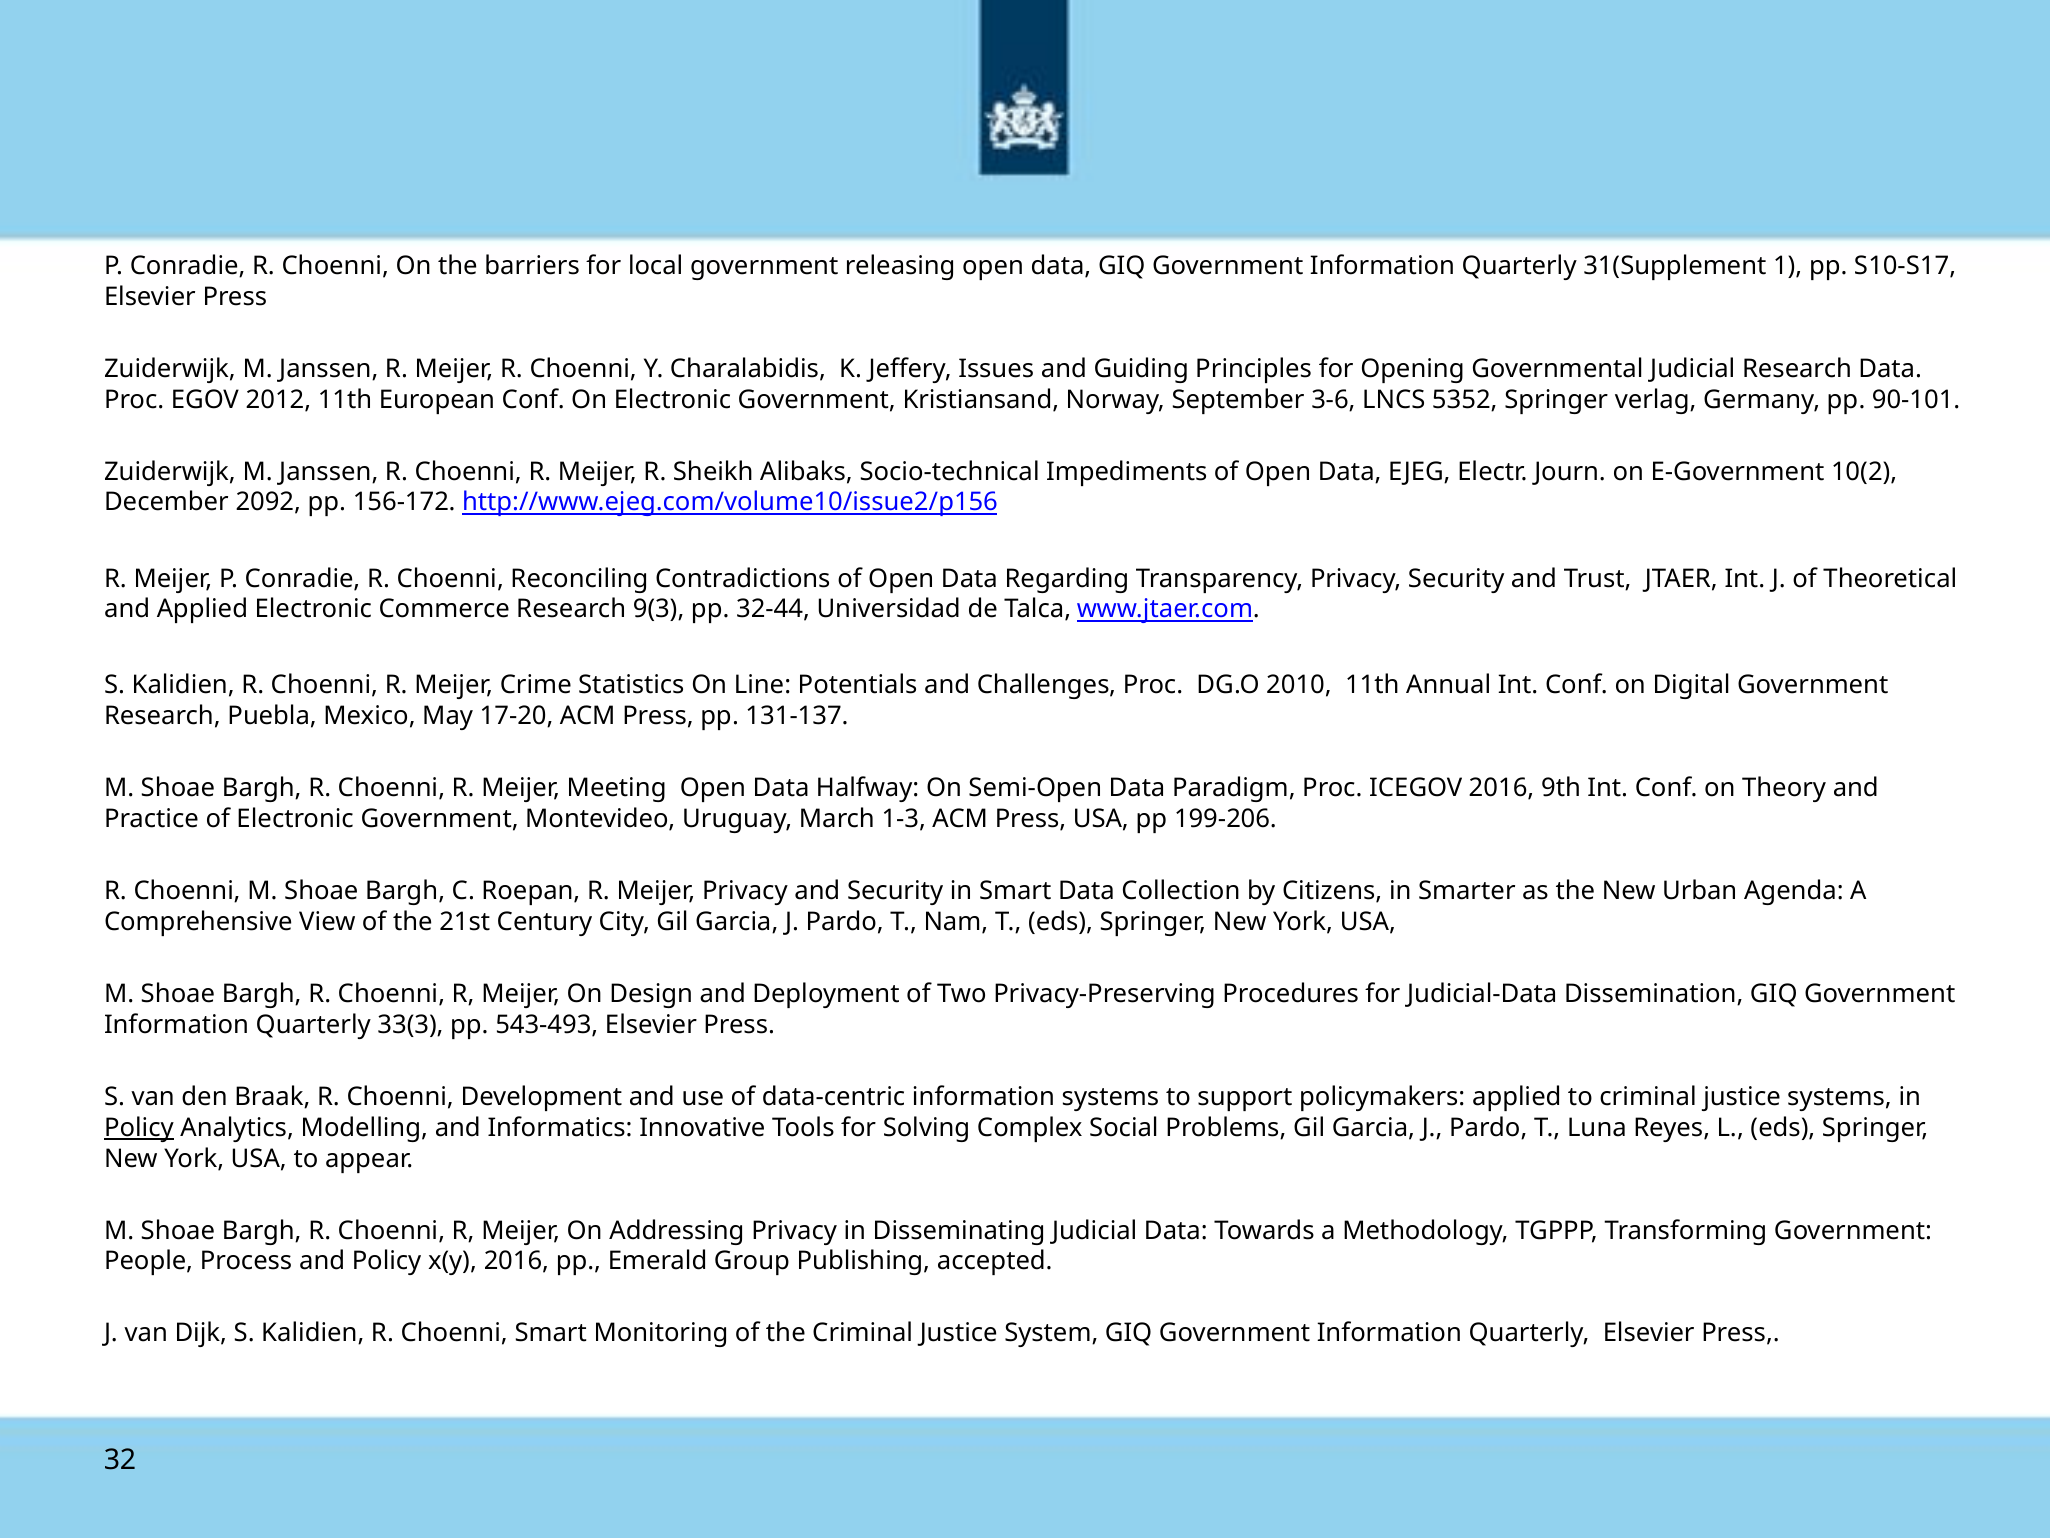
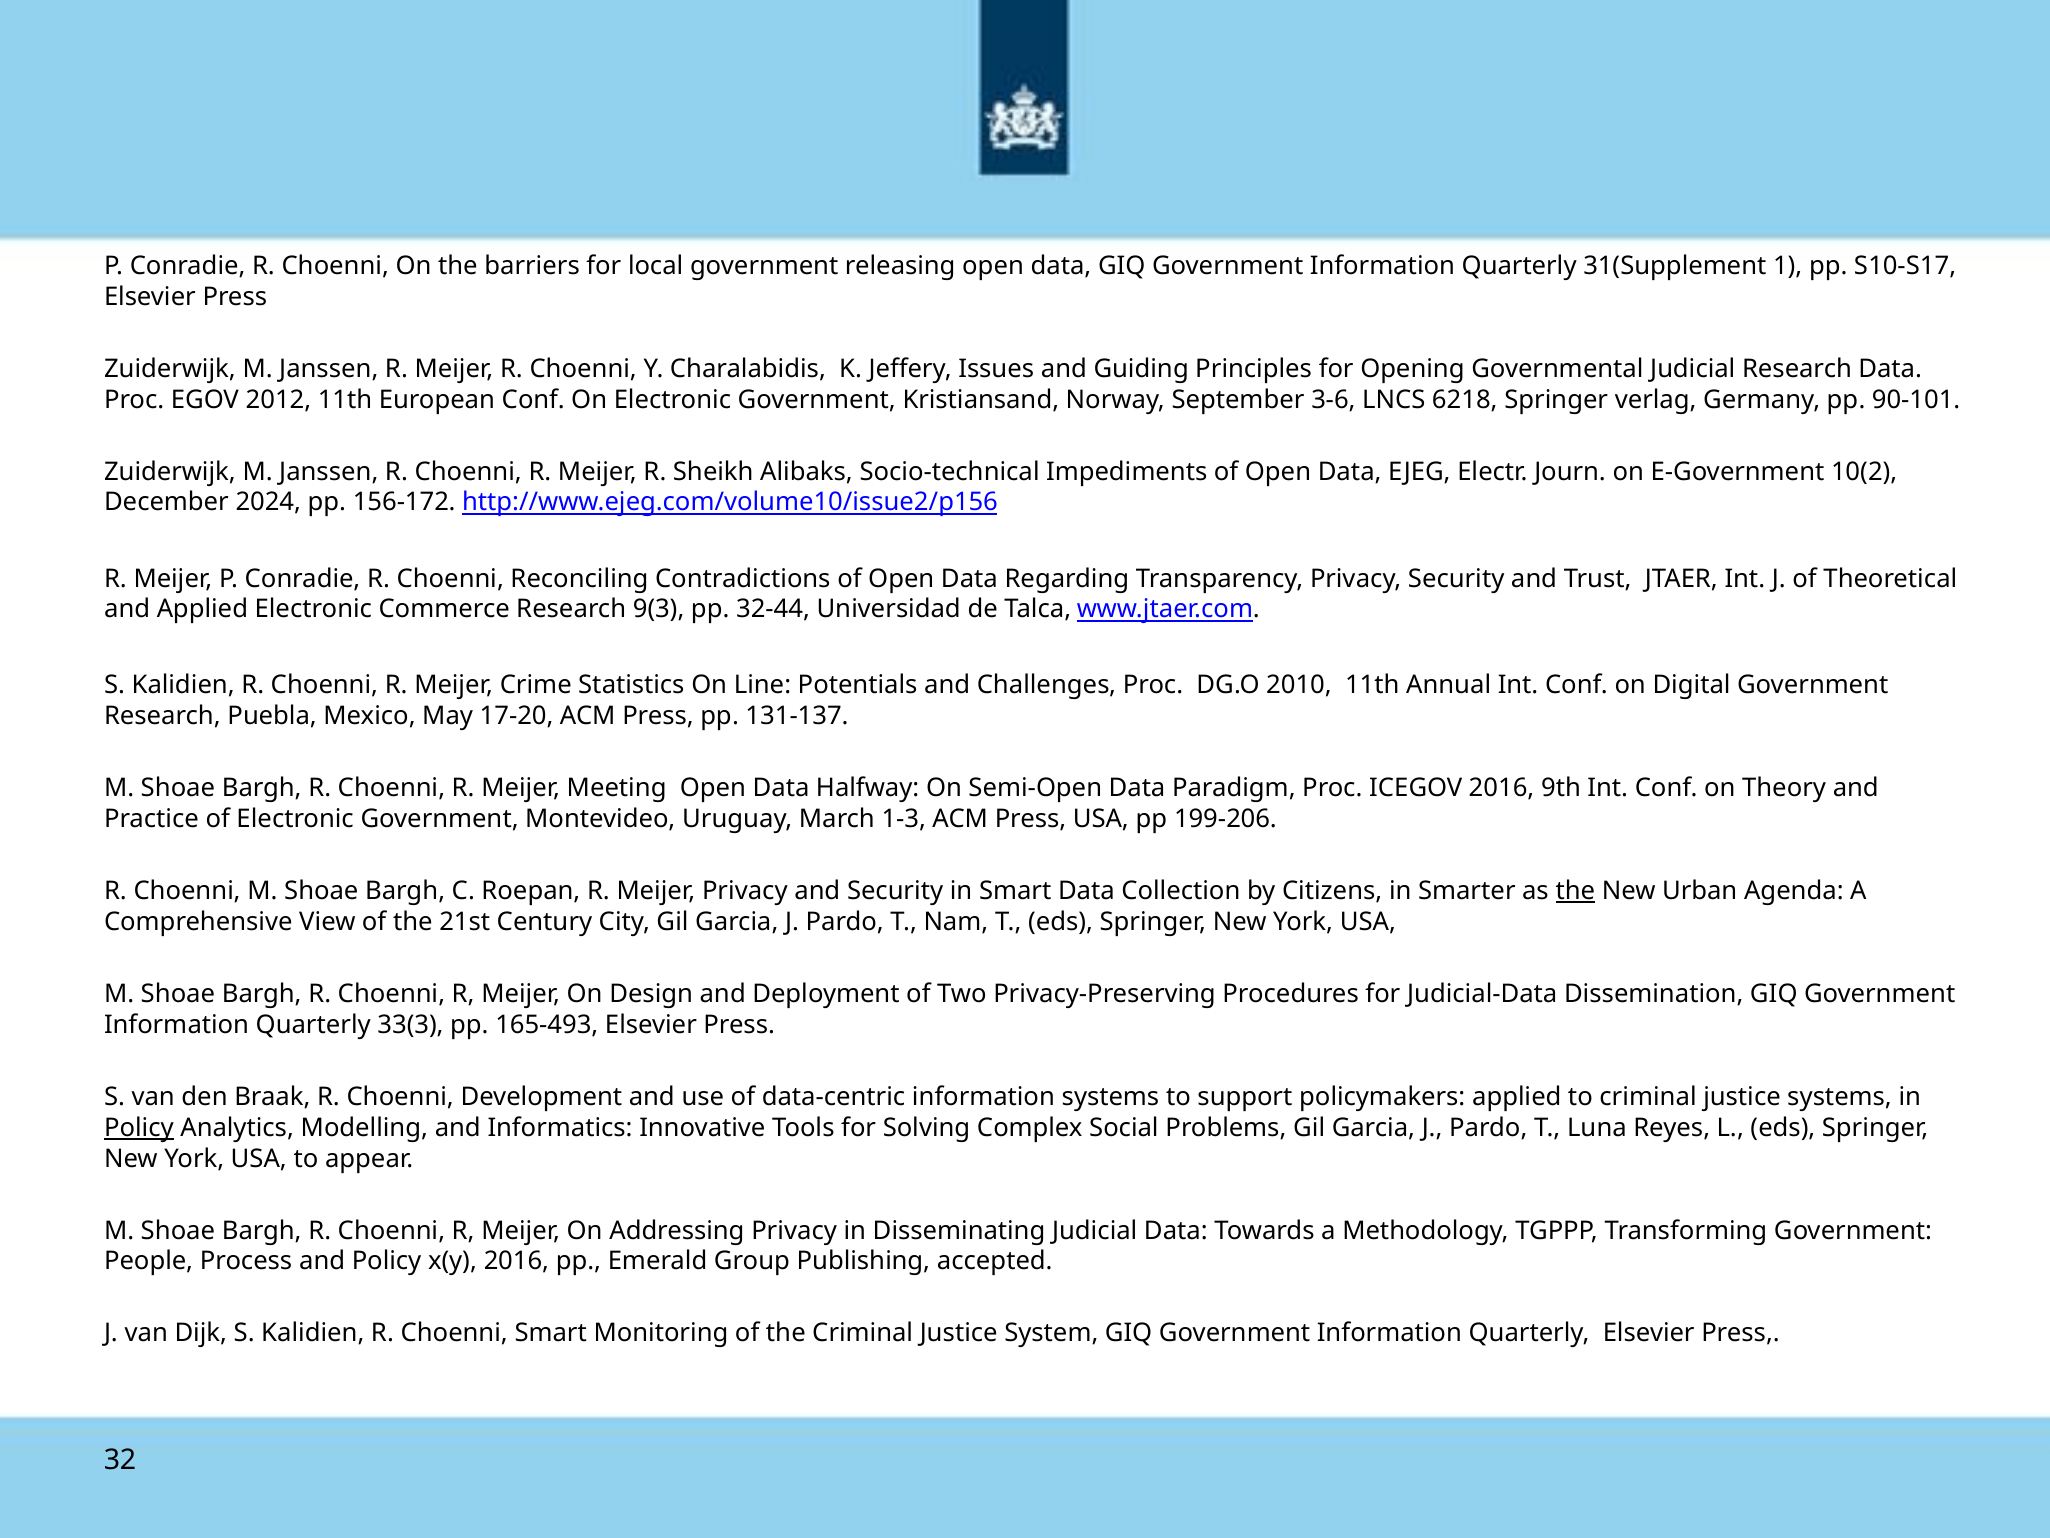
5352: 5352 -> 6218
2092: 2092 -> 2024
the at (1575, 891) underline: none -> present
543-493: 543-493 -> 165-493
